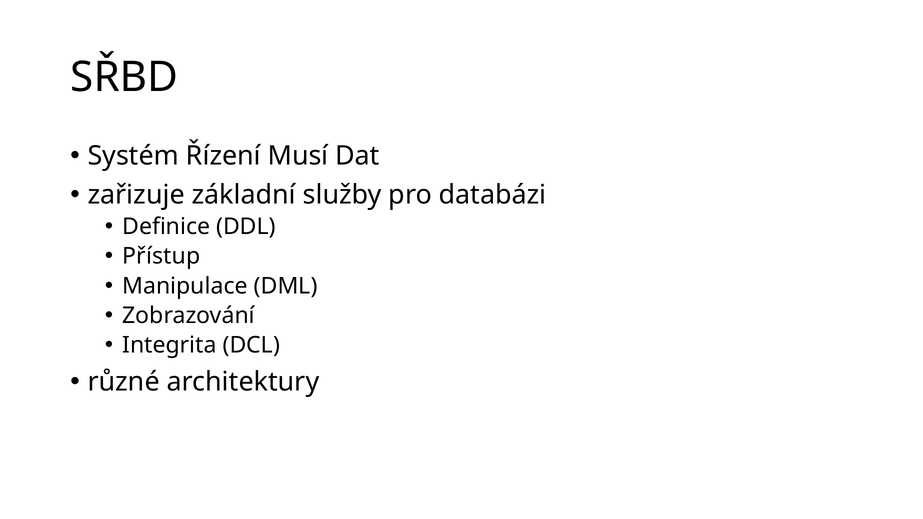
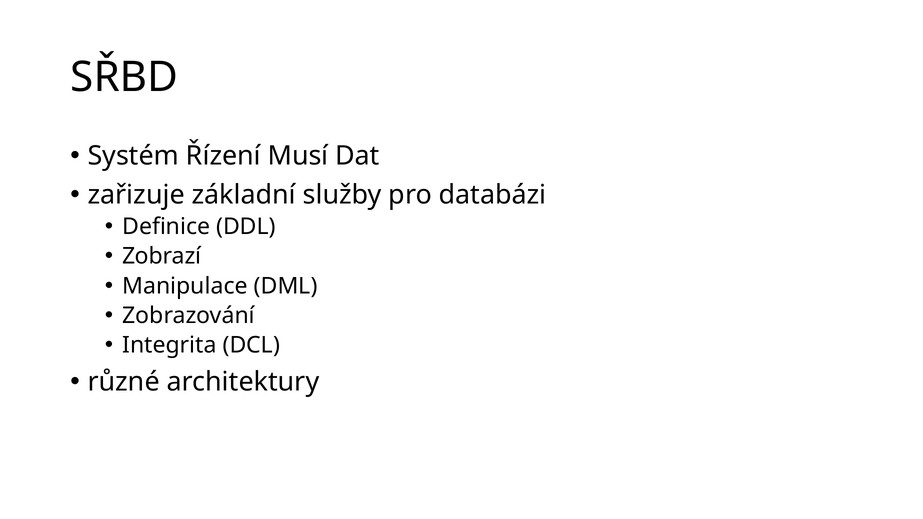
Přístup: Přístup -> Zobrazí
